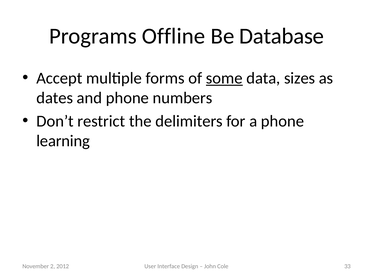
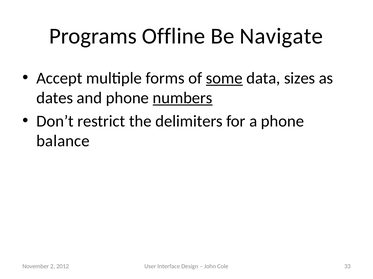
Database: Database -> Navigate
numbers underline: none -> present
learning: learning -> balance
